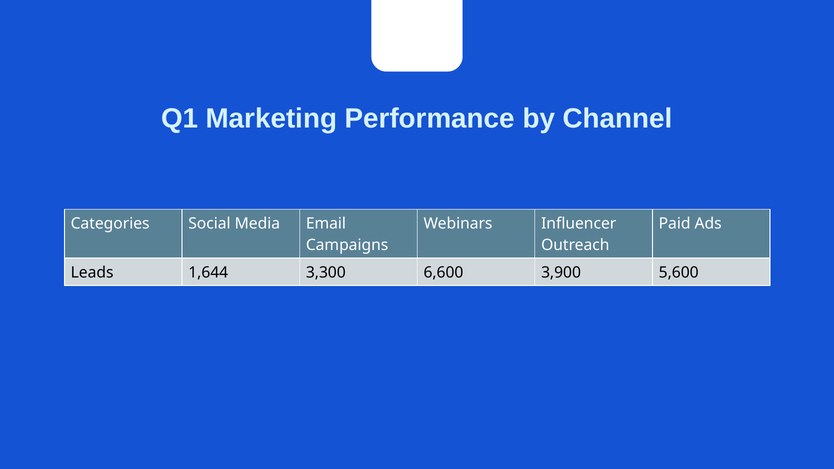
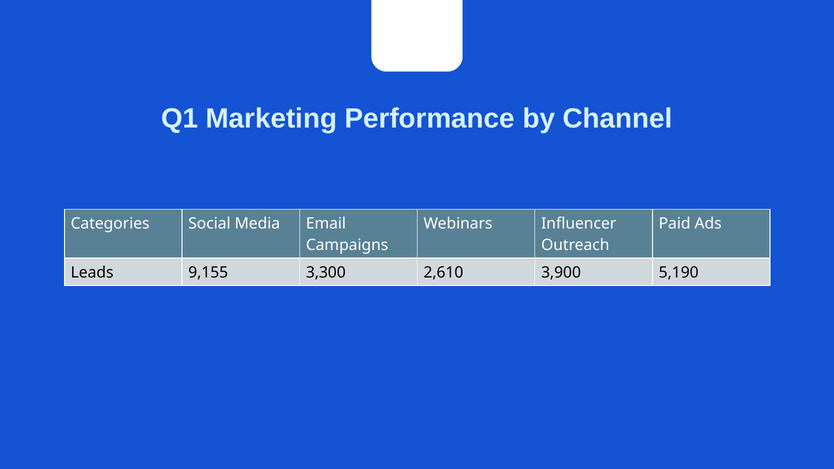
1,644: 1,644 -> 9,155
6,600: 6,600 -> 2,610
5,600: 5,600 -> 5,190
